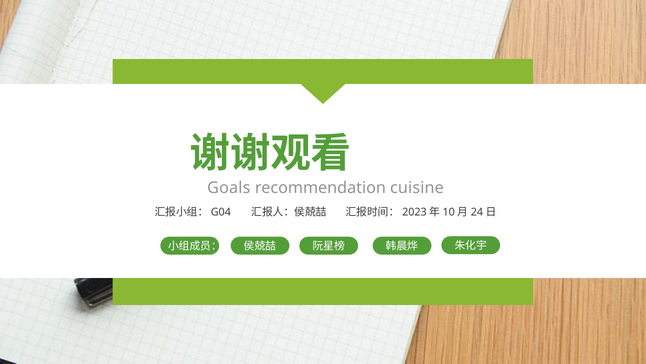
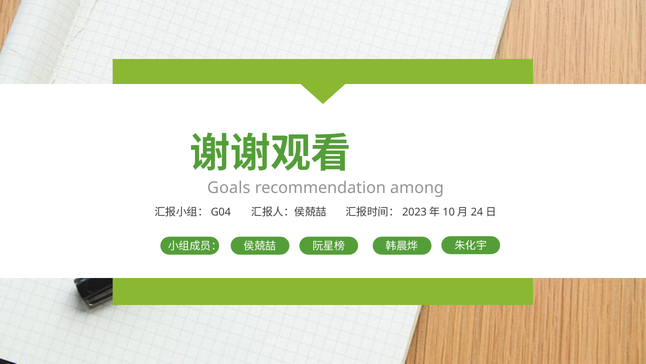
cuisine: cuisine -> among
